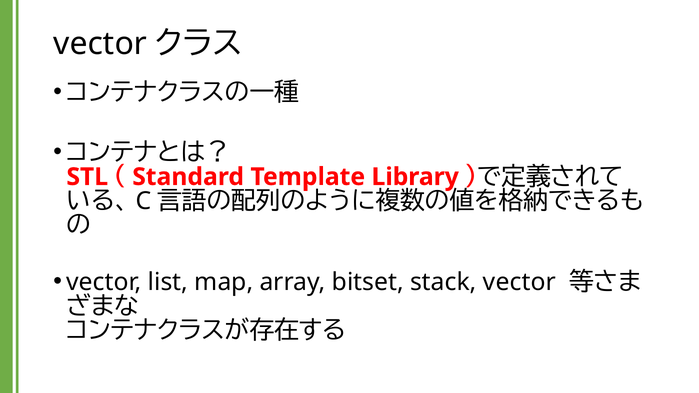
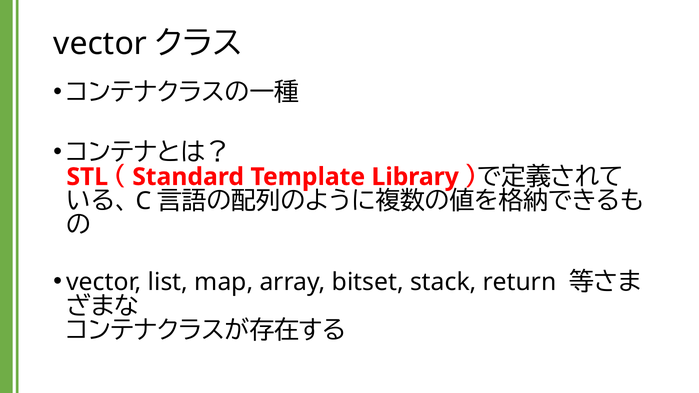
stack vector: vector -> return
